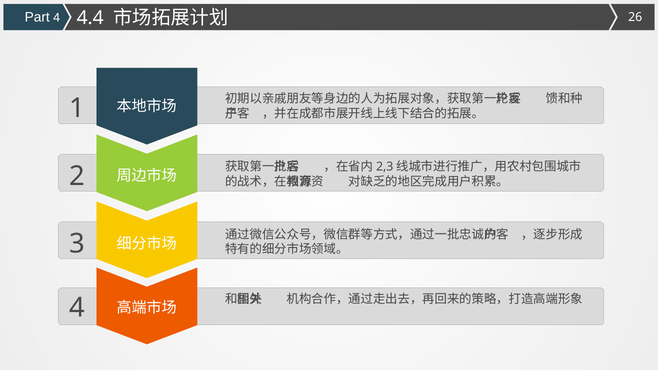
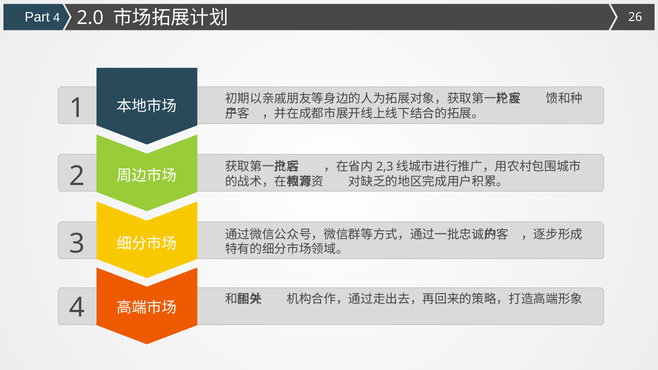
4.4: 4.4 -> 2.0
